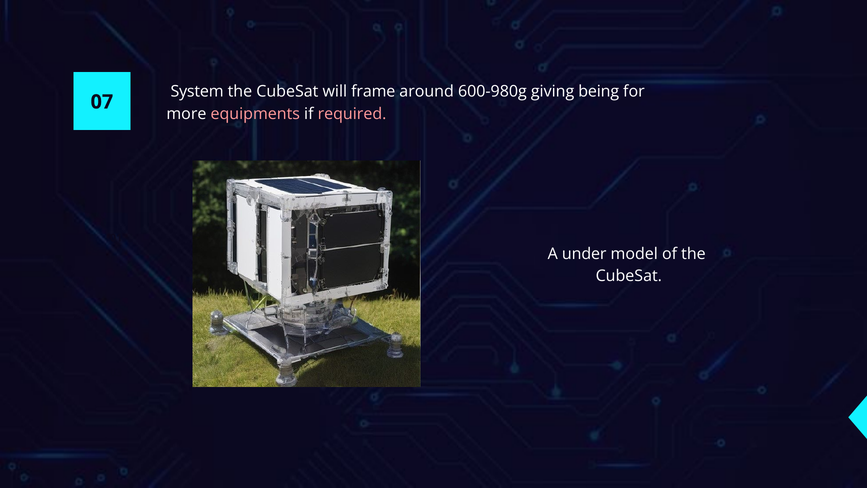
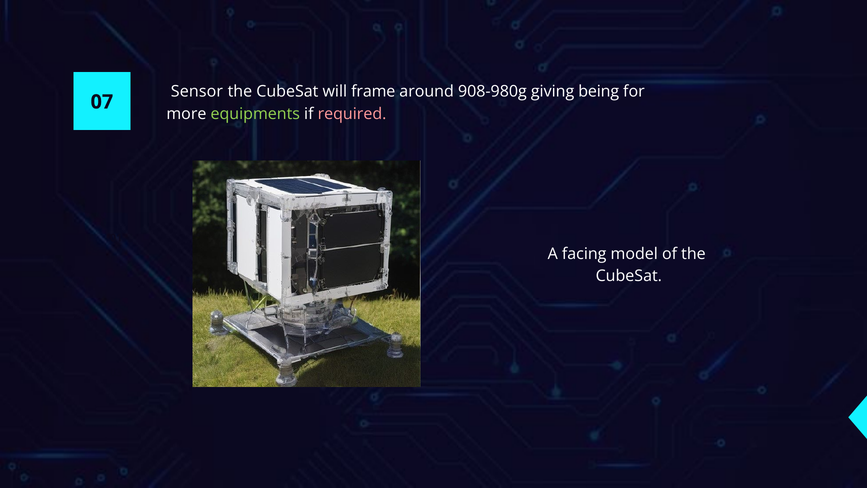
System: System -> Sensor
600-980g: 600-980g -> 908-980g
equipments colour: pink -> light green
under: under -> facing
